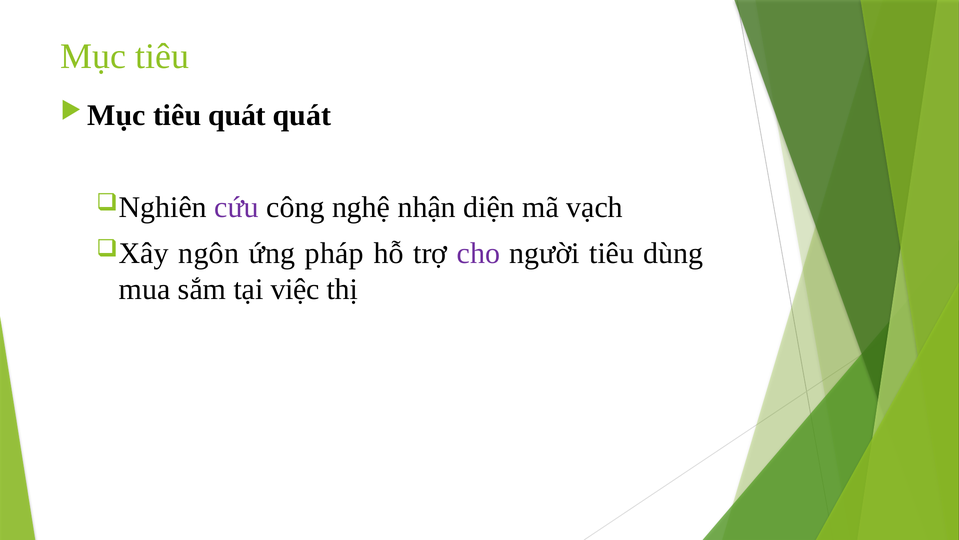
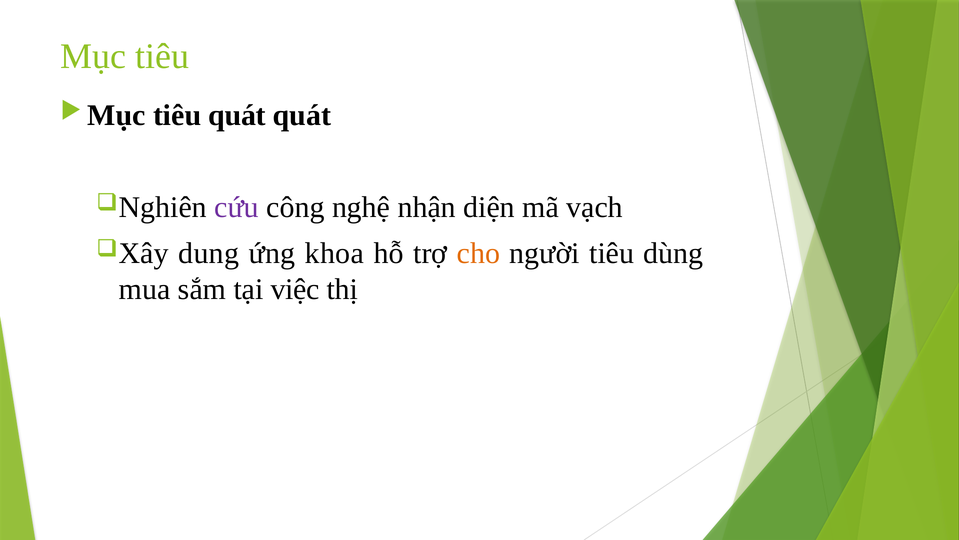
ngôn: ngôn -> dung
pháp: pháp -> khoa
cho colour: purple -> orange
